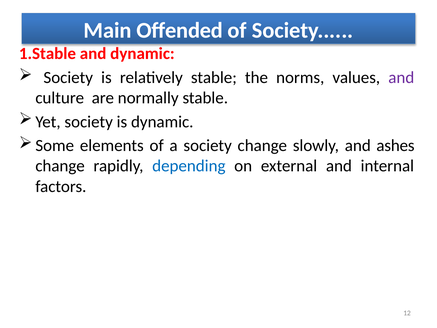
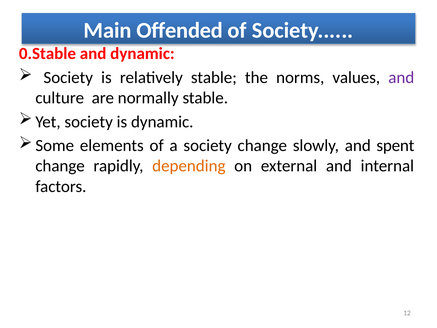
1.Stable: 1.Stable -> 0.Stable
ashes: ashes -> spent
depending colour: blue -> orange
